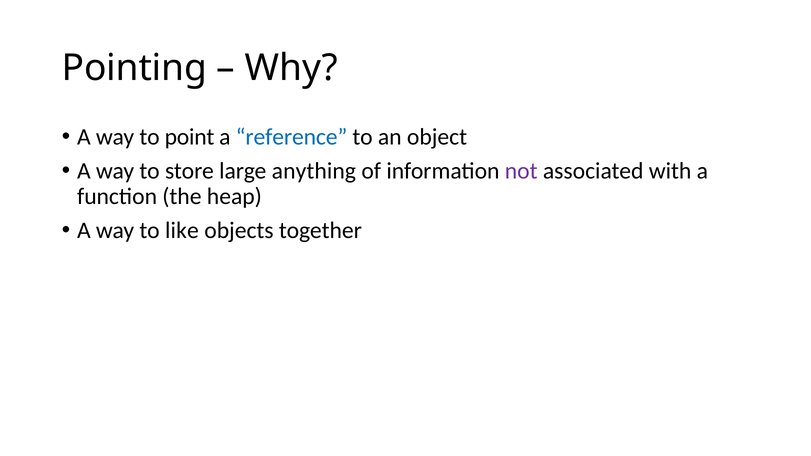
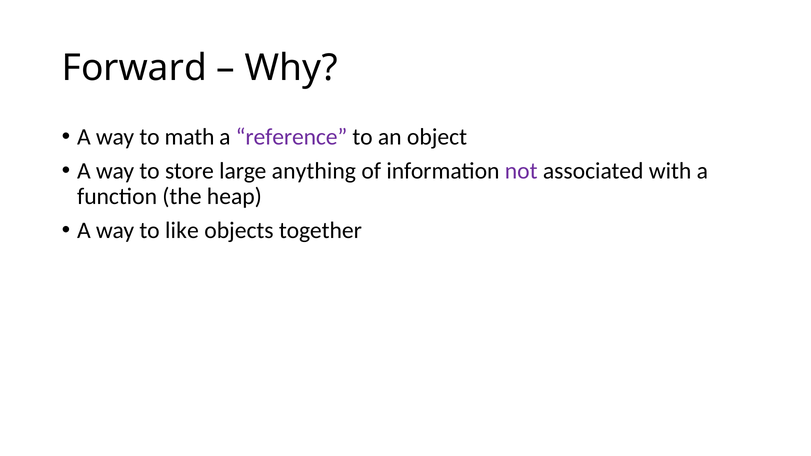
Pointing: Pointing -> Forward
point: point -> math
reference colour: blue -> purple
